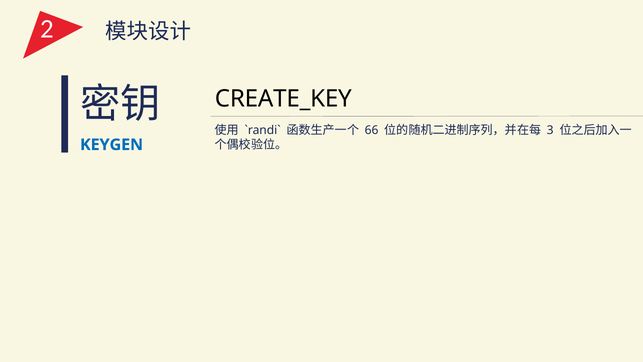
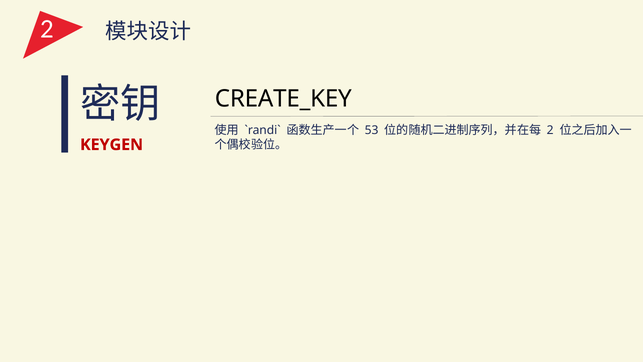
66: 66 -> 53
3 at (550, 130): 3 -> 2
KEYGEN colour: blue -> red
